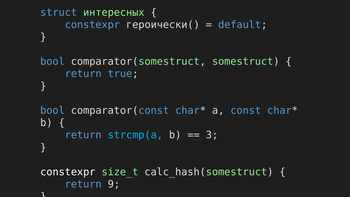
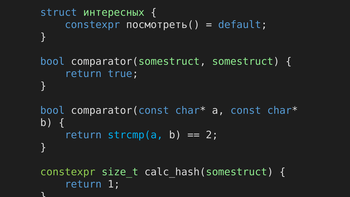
героически(: героически( -> посмотреть(
3: 3 -> 2
constexpr at (68, 172) colour: white -> light green
9: 9 -> 1
